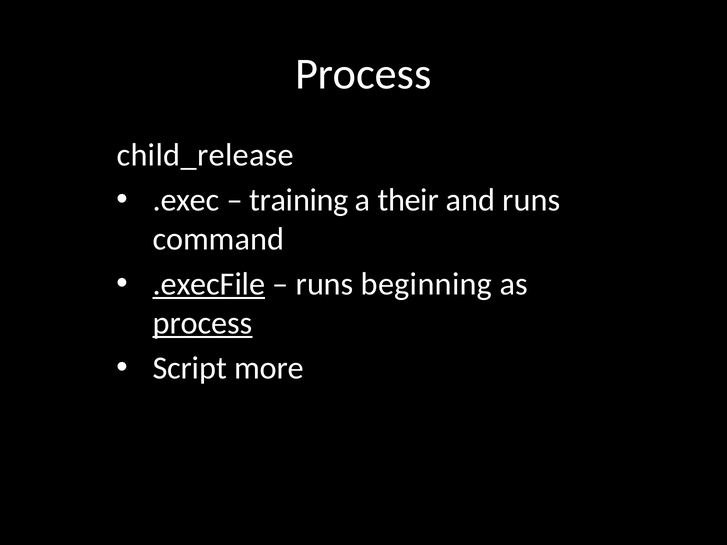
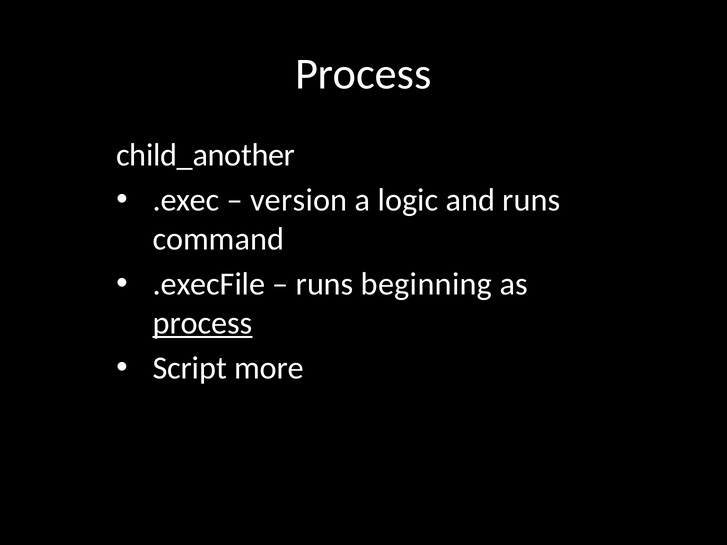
child_release: child_release -> child_another
training: training -> version
their: their -> logic
.execFile underline: present -> none
